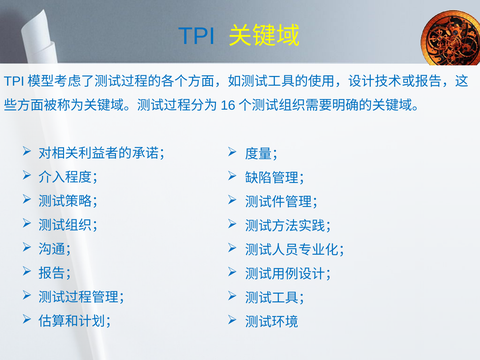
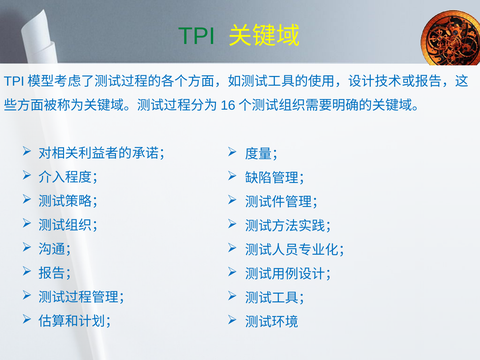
TPI colour: blue -> green
